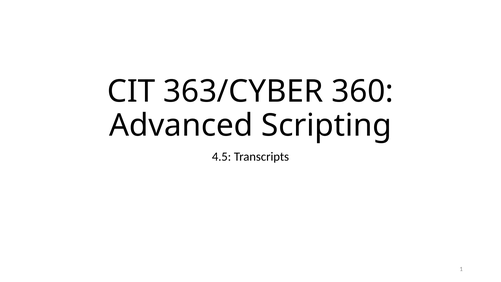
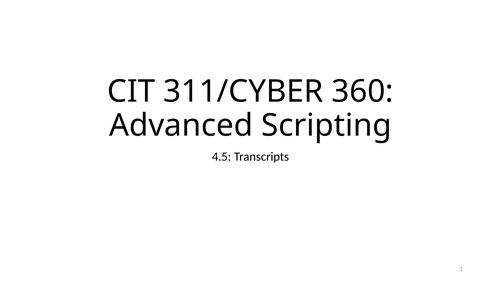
363/CYBER: 363/CYBER -> 311/CYBER
